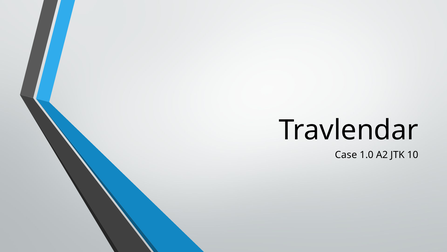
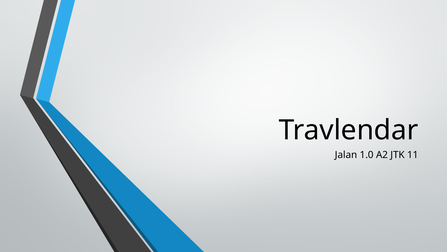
Case: Case -> Jalan
10: 10 -> 11
